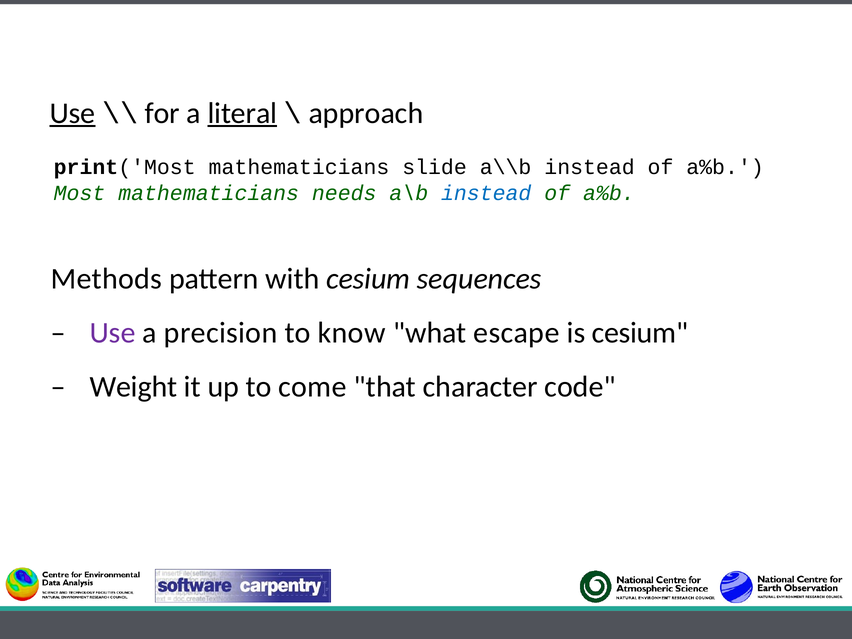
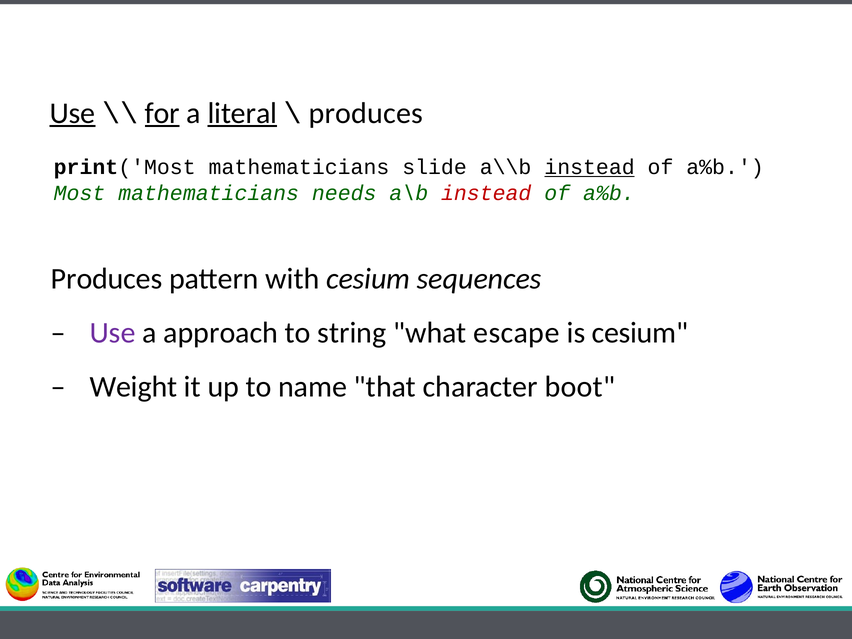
for underline: none -> present
approach at (366, 113): approach -> produces
instead at (590, 167) underline: none -> present
instead at (486, 193) colour: blue -> red
Methods at (106, 279): Methods -> Produces
precision: precision -> approach
know: know -> string
come: come -> name
code: code -> boot
